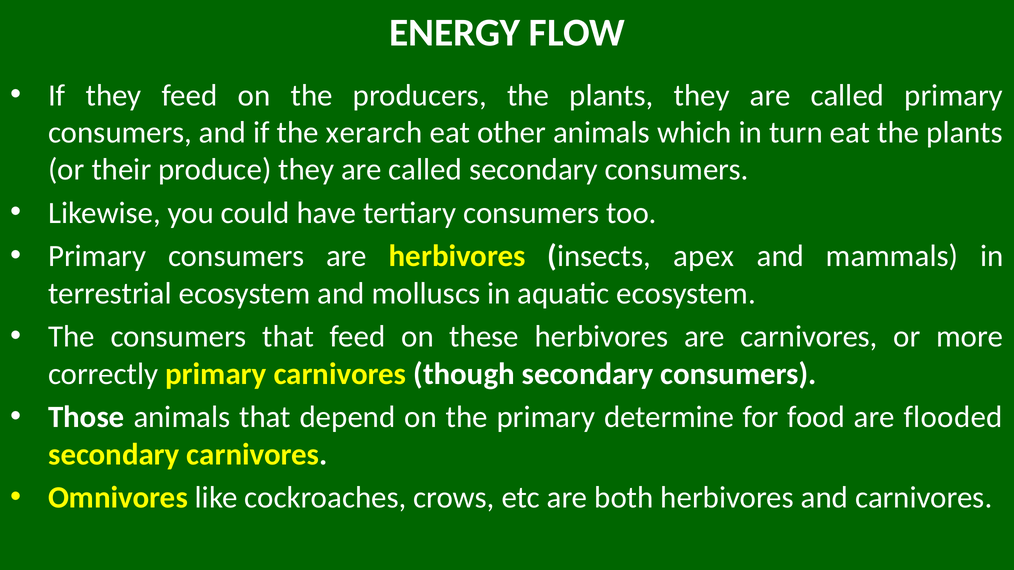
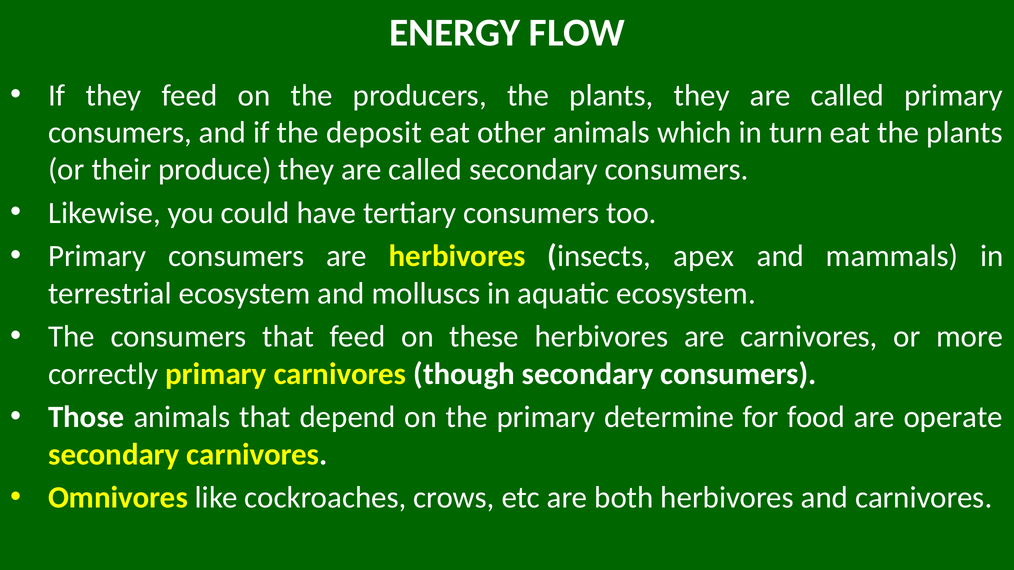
xerarch: xerarch -> deposit
flooded: flooded -> operate
